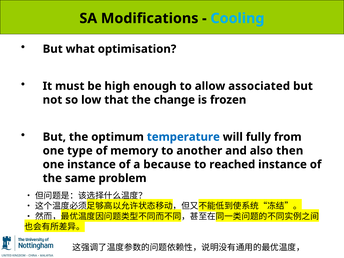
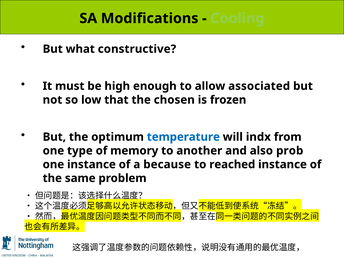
Cooling colour: light blue -> light green
optimisation: optimisation -> constructive
change: change -> chosen
fully: fully -> indx
then: then -> prob
